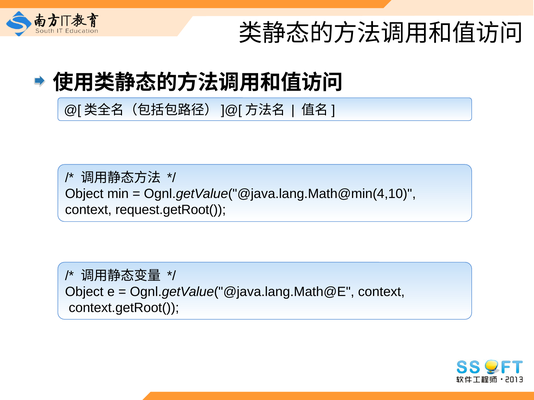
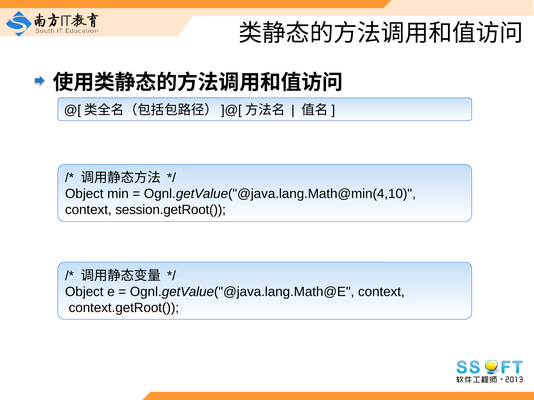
request.getRoot(: request.getRoot( -> session.getRoot(
